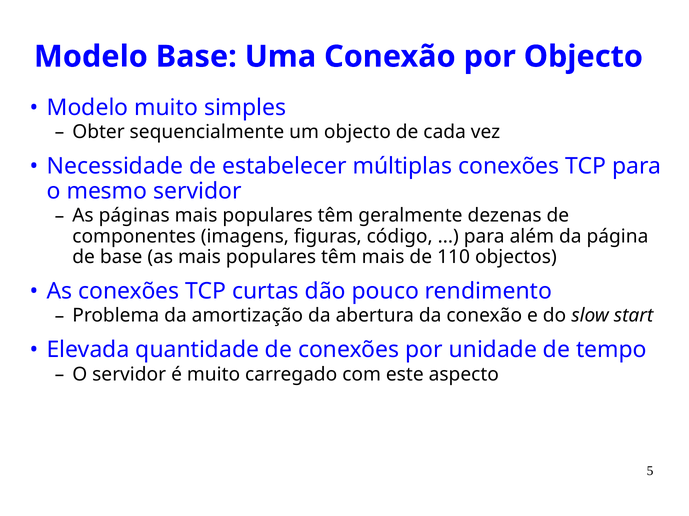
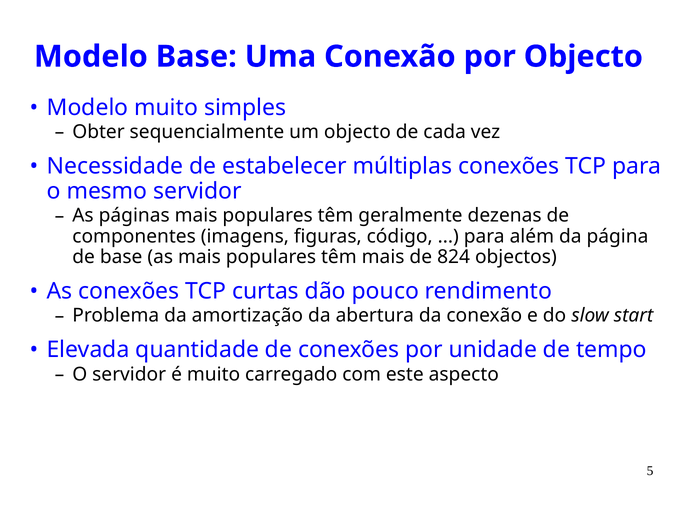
110: 110 -> 824
